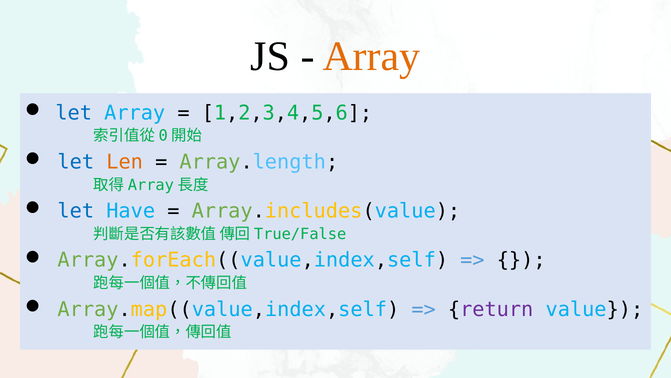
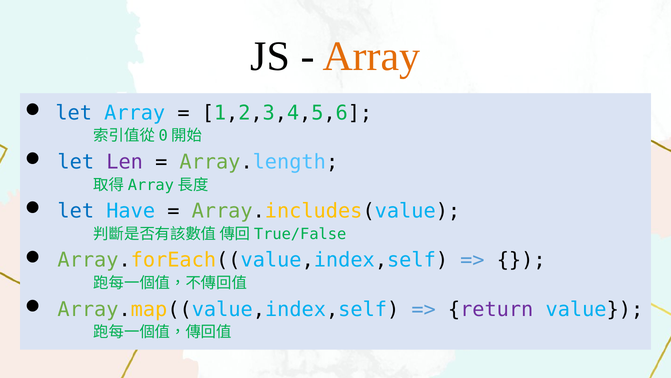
Len colour: orange -> purple
